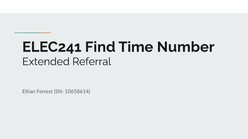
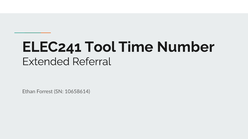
Find: Find -> Tool
